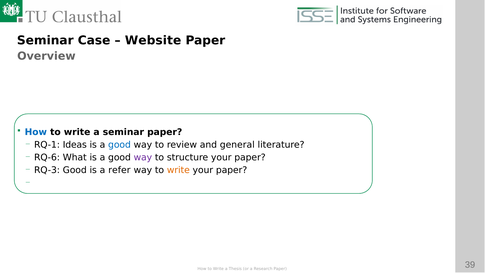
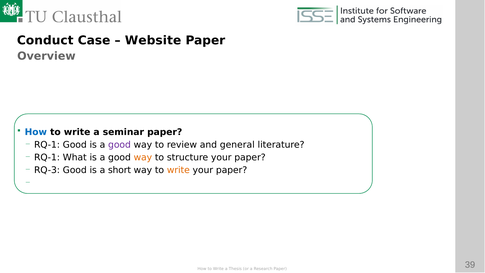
Seminar at (45, 40): Seminar -> Conduct
RQ-1 Ideas: Ideas -> Good
good at (119, 145) colour: blue -> purple
RQ-6 at (47, 157): RQ-6 -> RQ-1
way at (143, 157) colour: purple -> orange
refer: refer -> short
